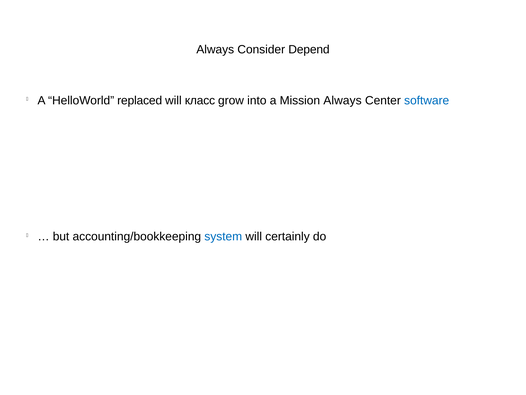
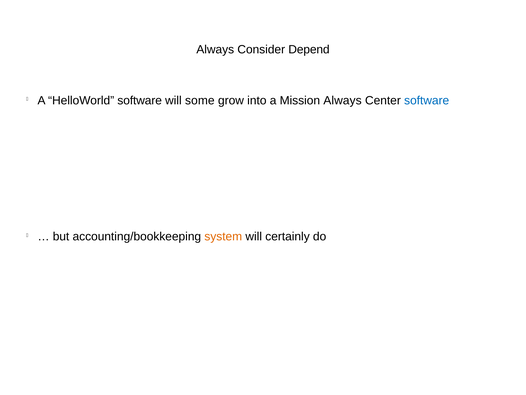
HelloWorld replaced: replaced -> software
класс: класс -> some
system colour: blue -> orange
